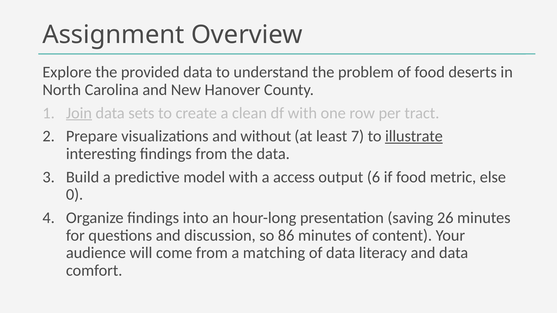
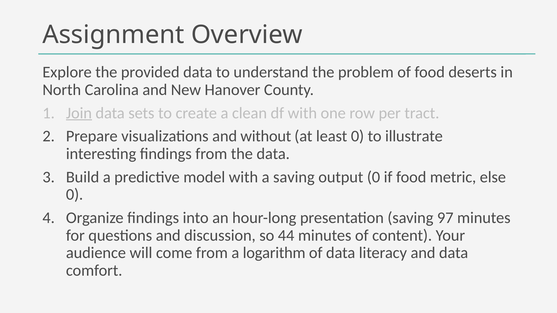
least 7: 7 -> 0
illustrate underline: present -> none
a access: access -> saving
output 6: 6 -> 0
26: 26 -> 97
86: 86 -> 44
matching: matching -> logarithm
